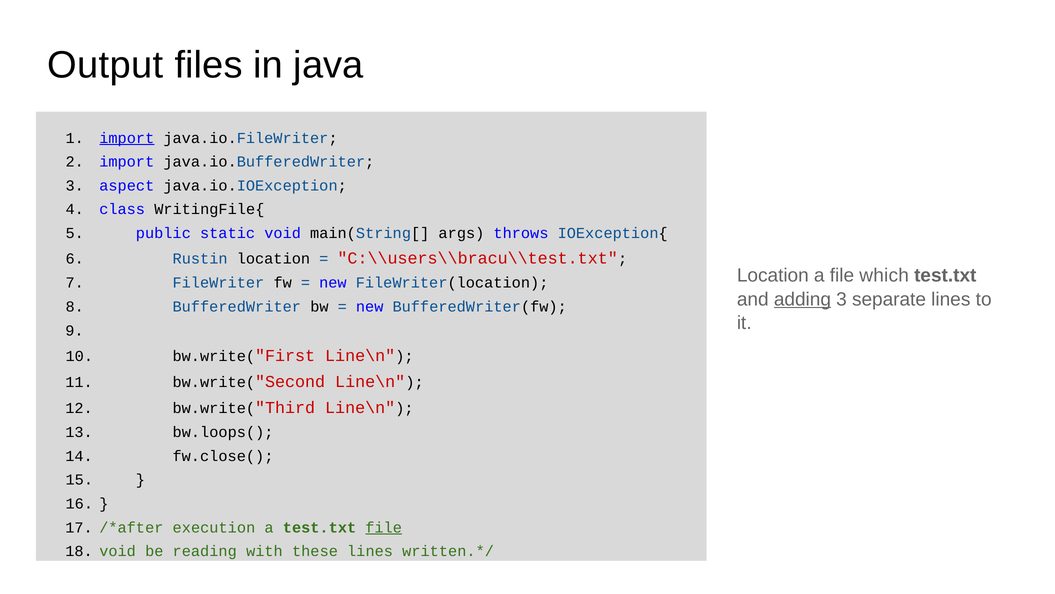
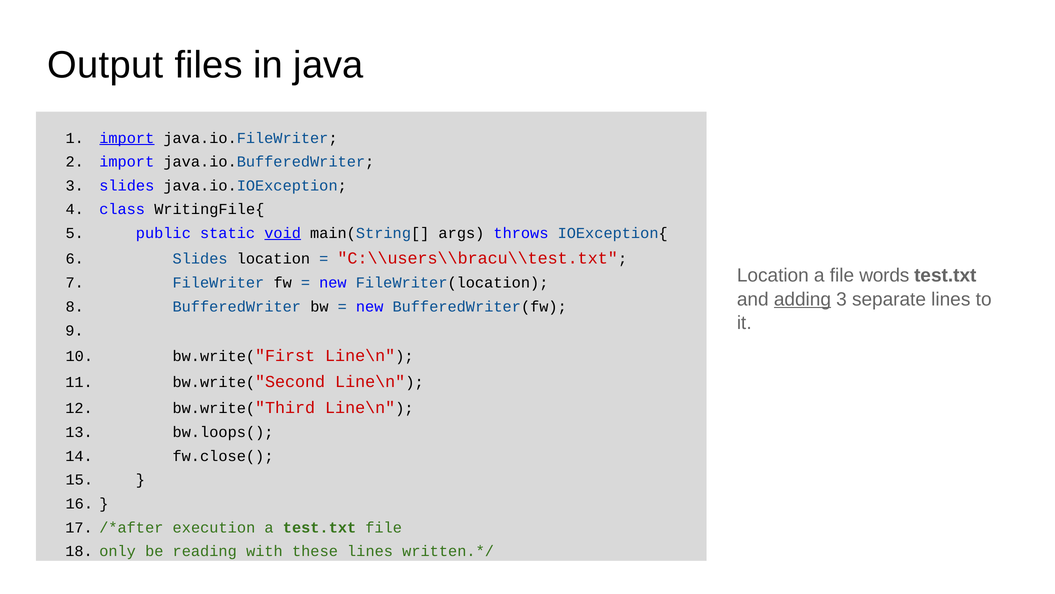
3 aspect: aspect -> slides
void at (283, 233) underline: none -> present
Rustin at (200, 259): Rustin -> Slides
which: which -> words
file at (384, 527) underline: present -> none
void at (118, 551): void -> only
